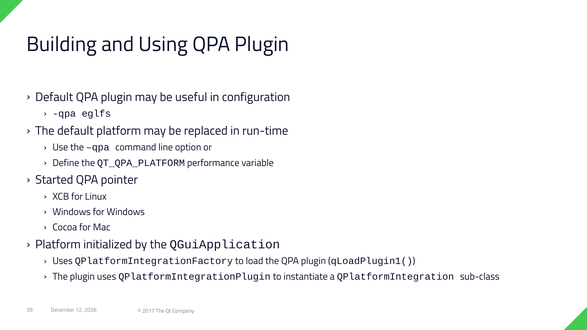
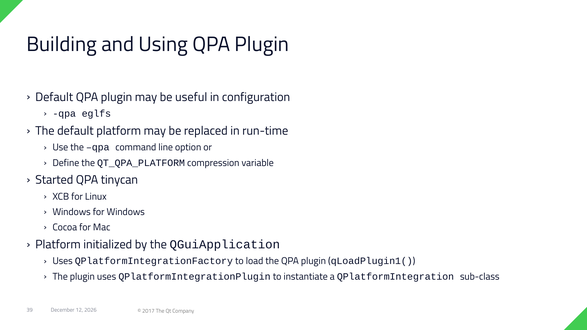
performance: performance -> compression
pointer: pointer -> tinycan
